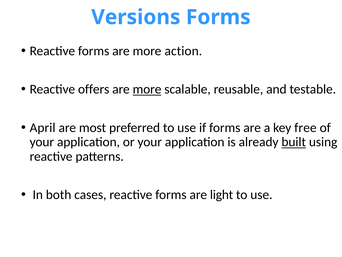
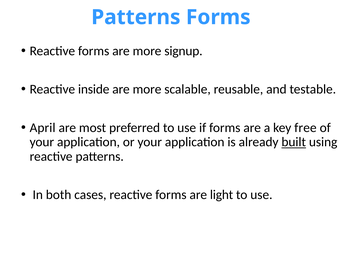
Versions at (136, 17): Versions -> Patterns
action: action -> signup
offers: offers -> inside
more at (147, 89) underline: present -> none
